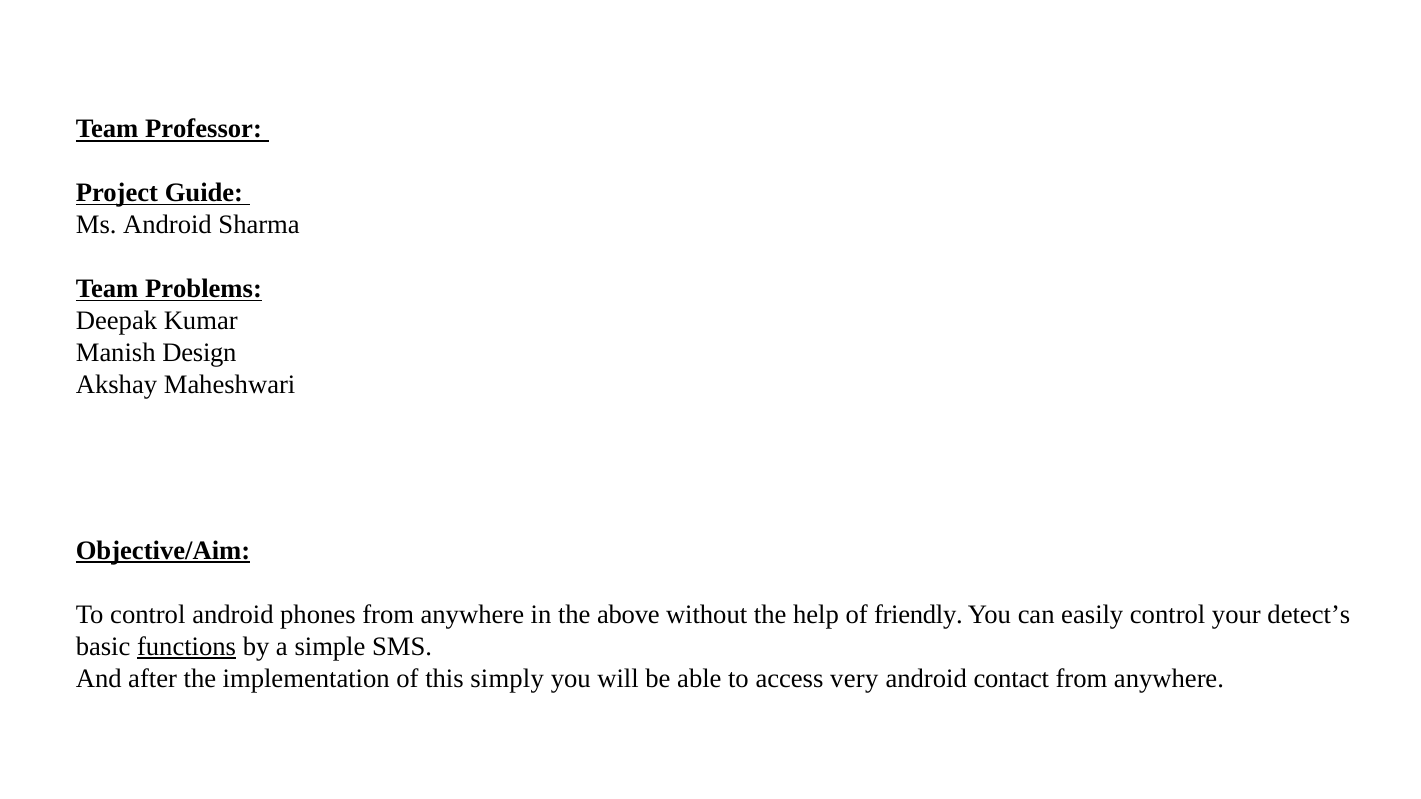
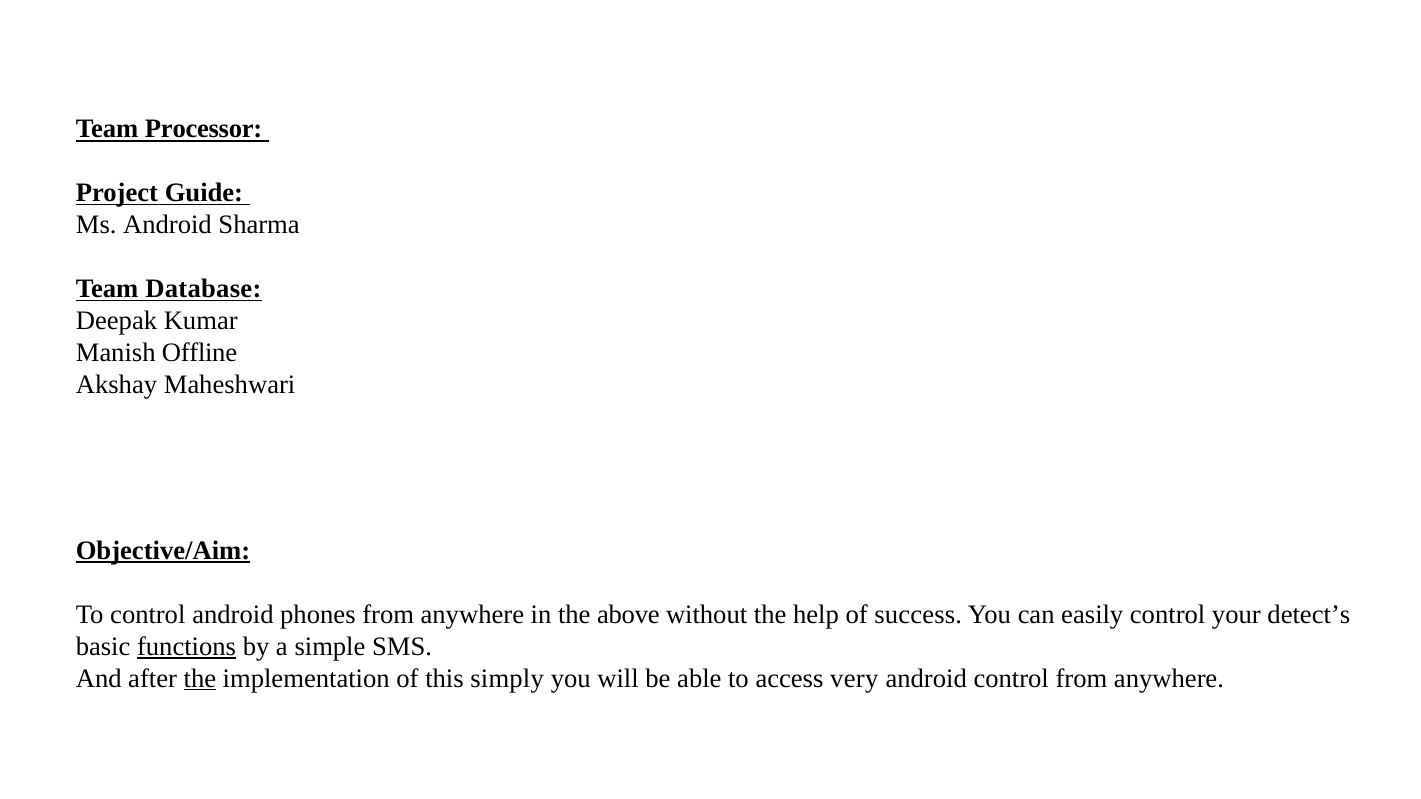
Professor: Professor -> Processor
Problems: Problems -> Database
Design: Design -> Offline
friendly: friendly -> success
the at (200, 678) underline: none -> present
android contact: contact -> control
